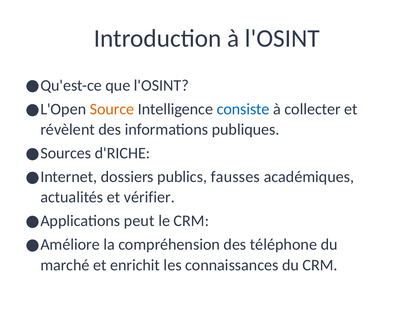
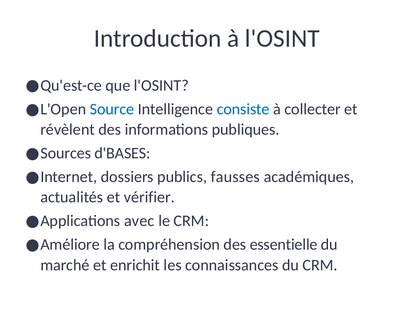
Source colour: orange -> blue
d'RICHE: d'RICHE -> d'BASES
peut: peut -> avec
téléphone: téléphone -> essentielle
